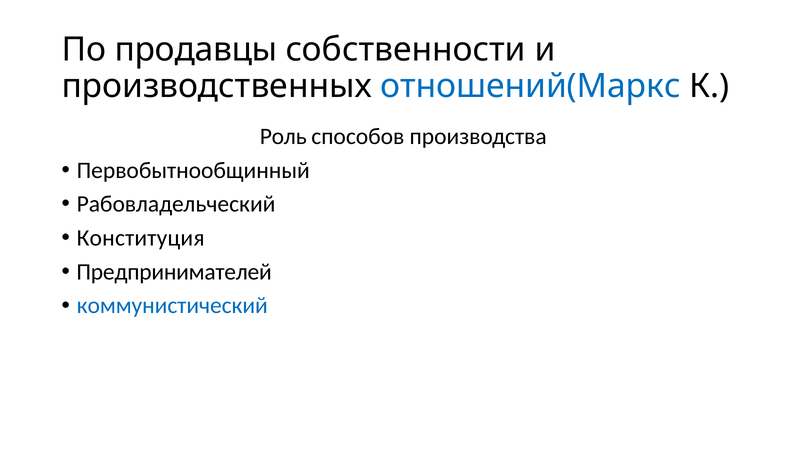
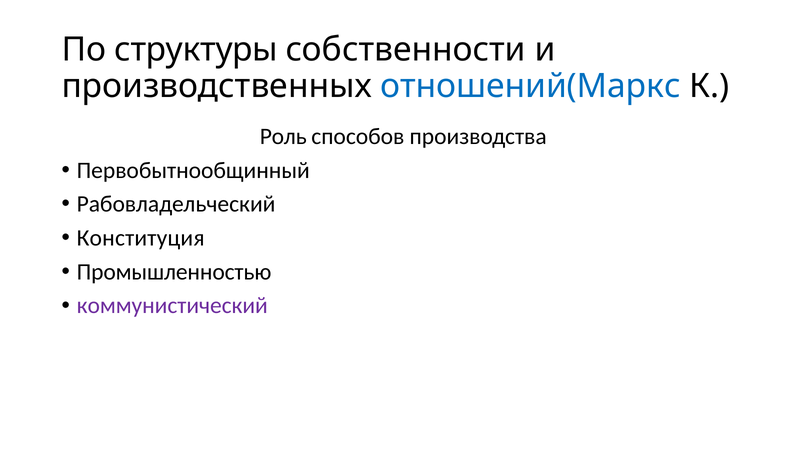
продавцы: продавцы -> структуры
Предпринимателей: Предпринимателей -> Промышленностью
коммунистический colour: blue -> purple
